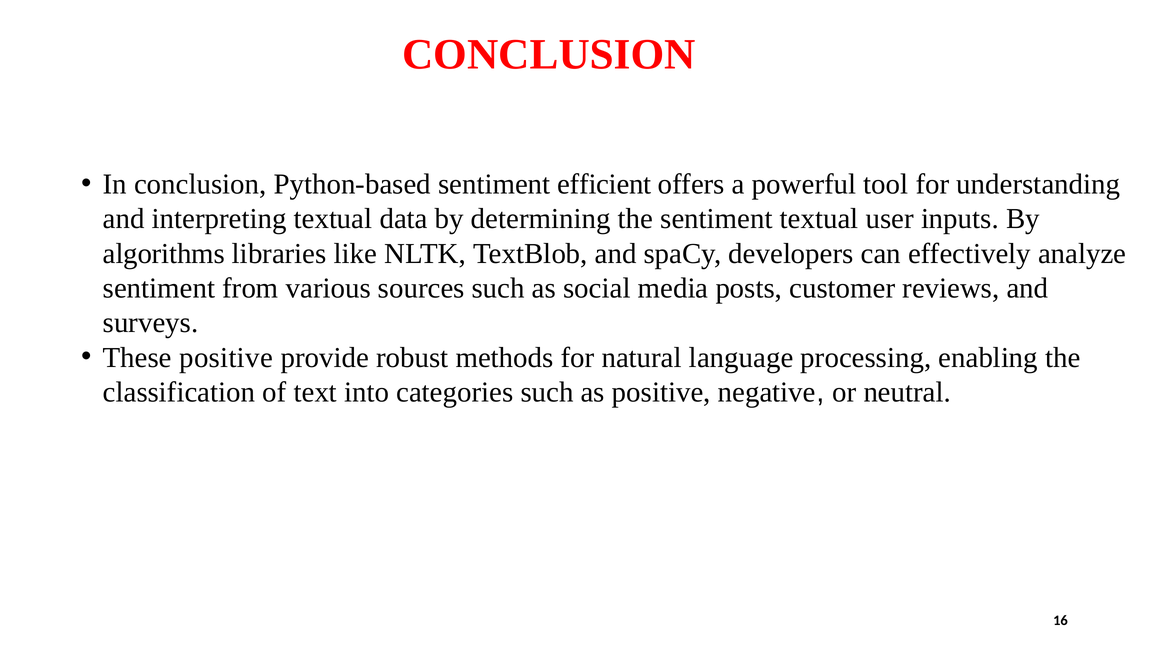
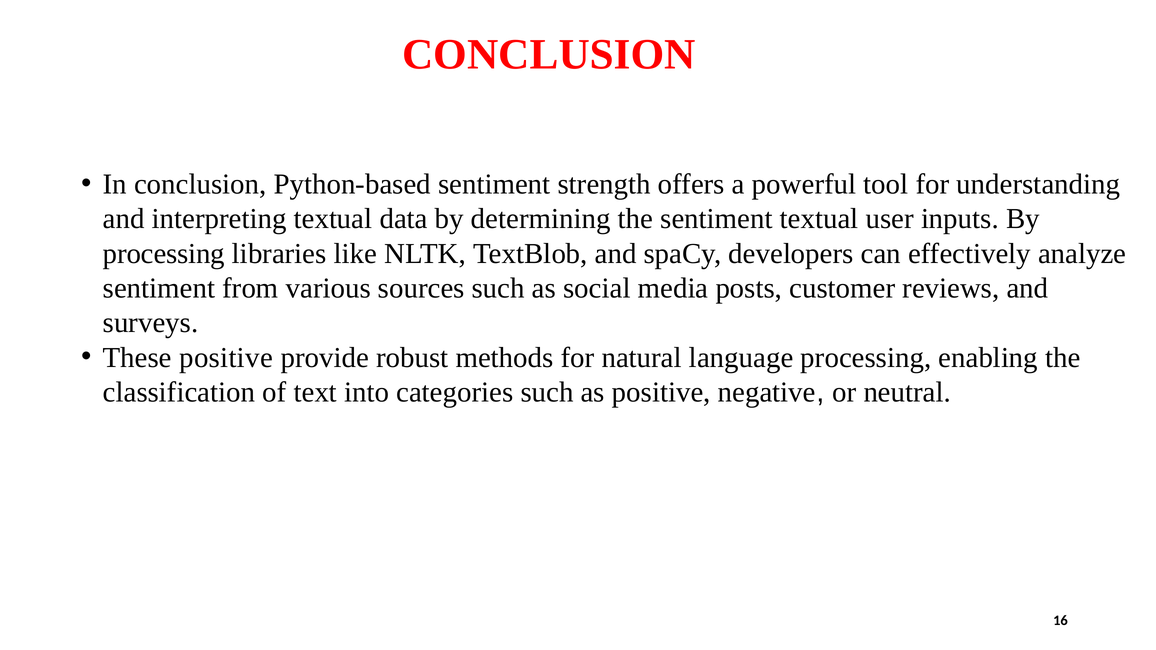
efficient: efficient -> strength
algorithms at (164, 254): algorithms -> processing
